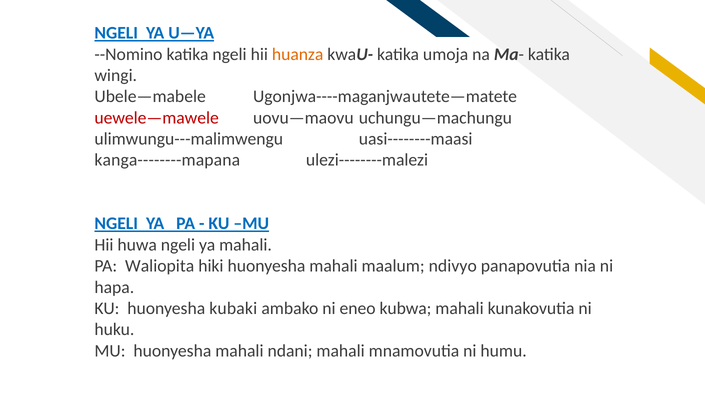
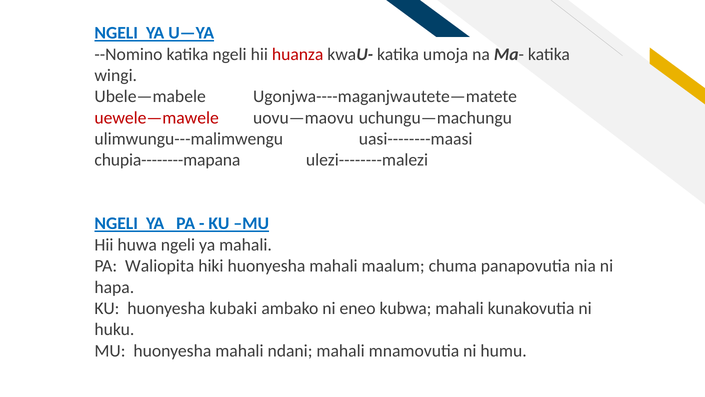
huanza colour: orange -> red
kanga--------mapana: kanga--------mapana -> chupia--------mapana
ndivyo: ndivyo -> chuma
